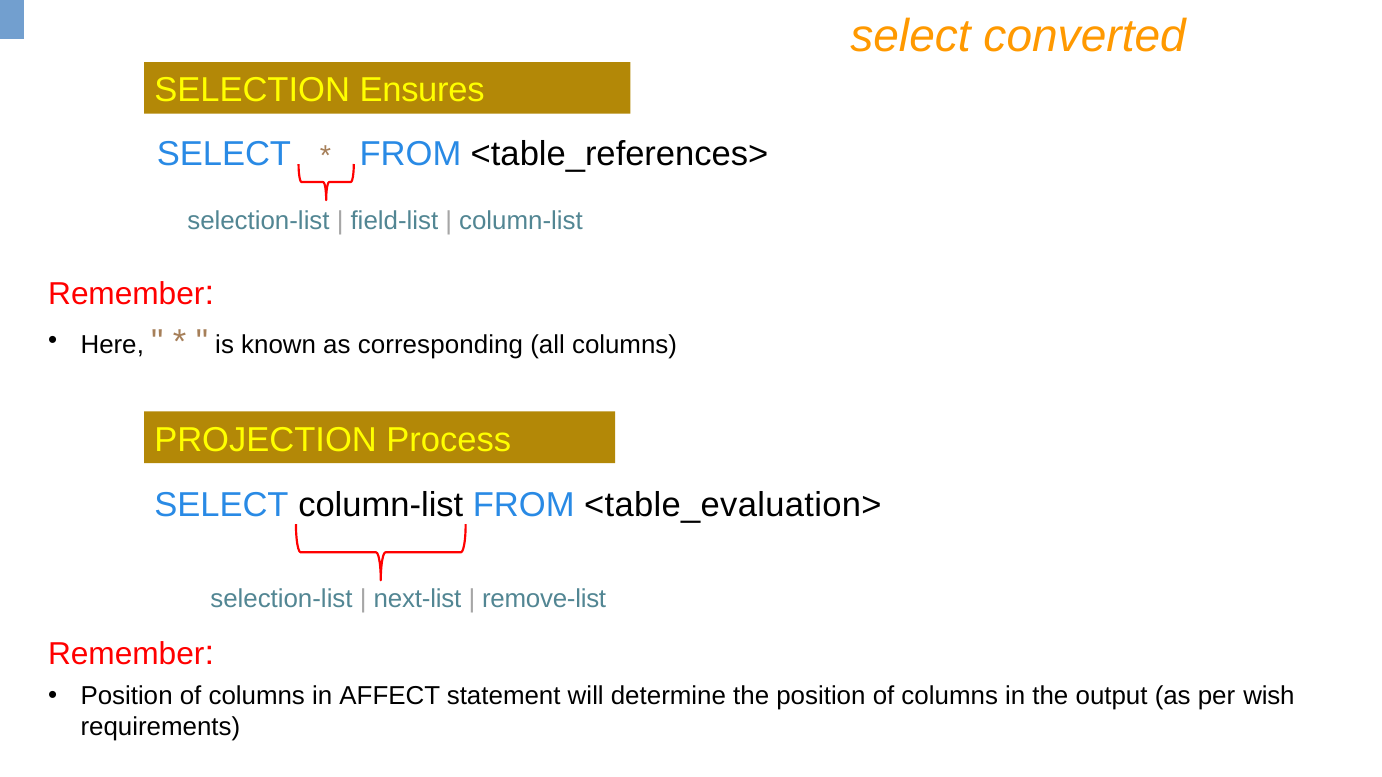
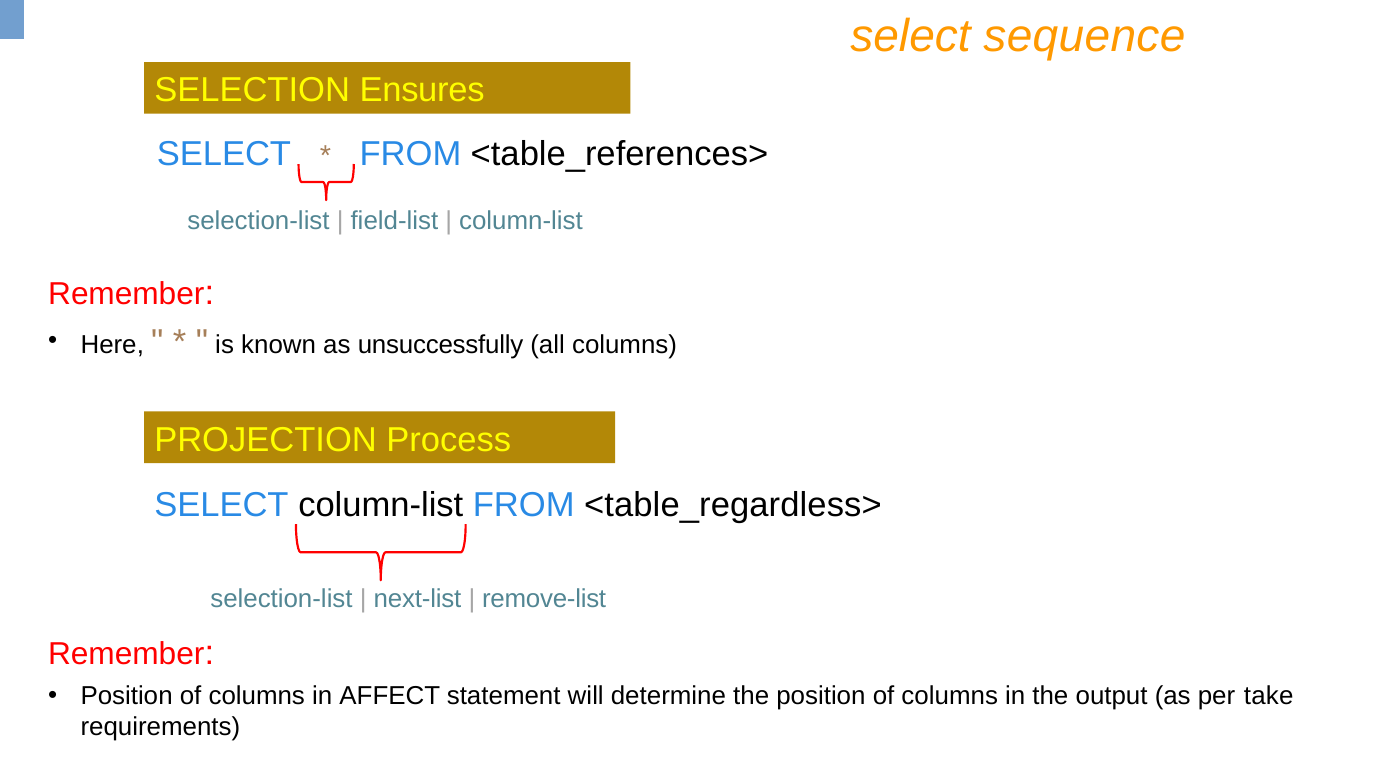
converted: converted -> sequence
corresponding: corresponding -> unsuccessfully
<table_evaluation>: <table_evaluation> -> <table_regardless>
wish: wish -> take
